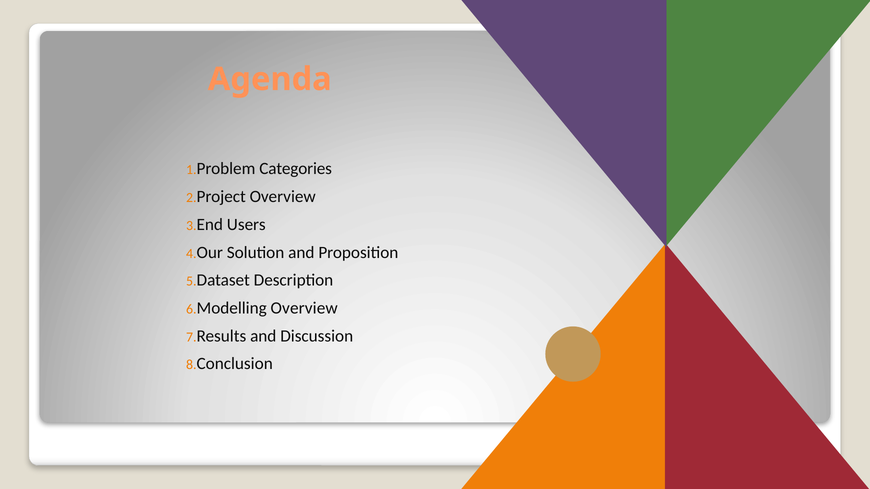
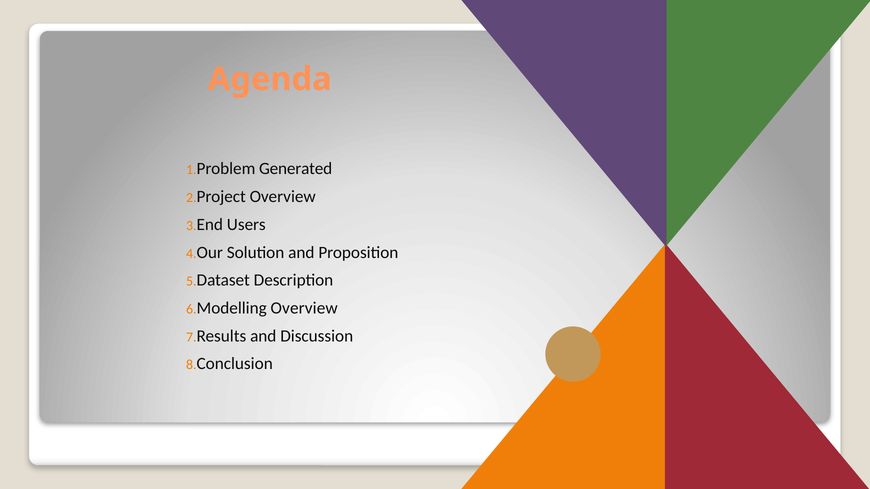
Categories: Categories -> Generated
